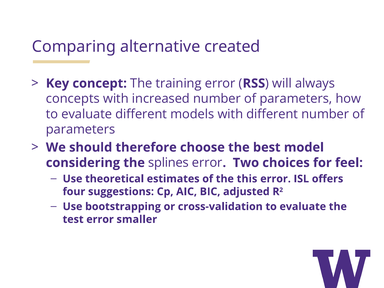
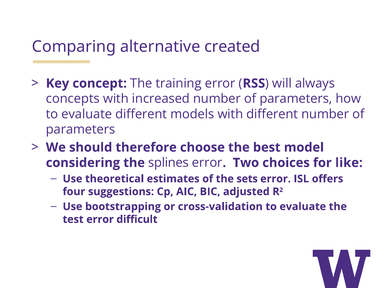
feel: feel -> like
this: this -> sets
smaller: smaller -> difficult
